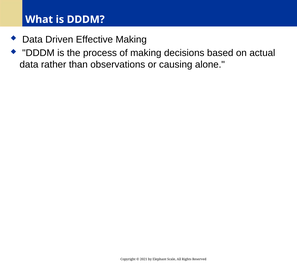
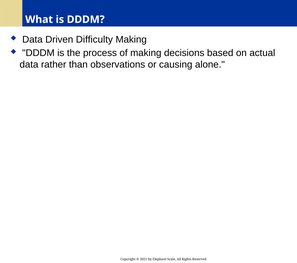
Effective: Effective -> Difficulty
